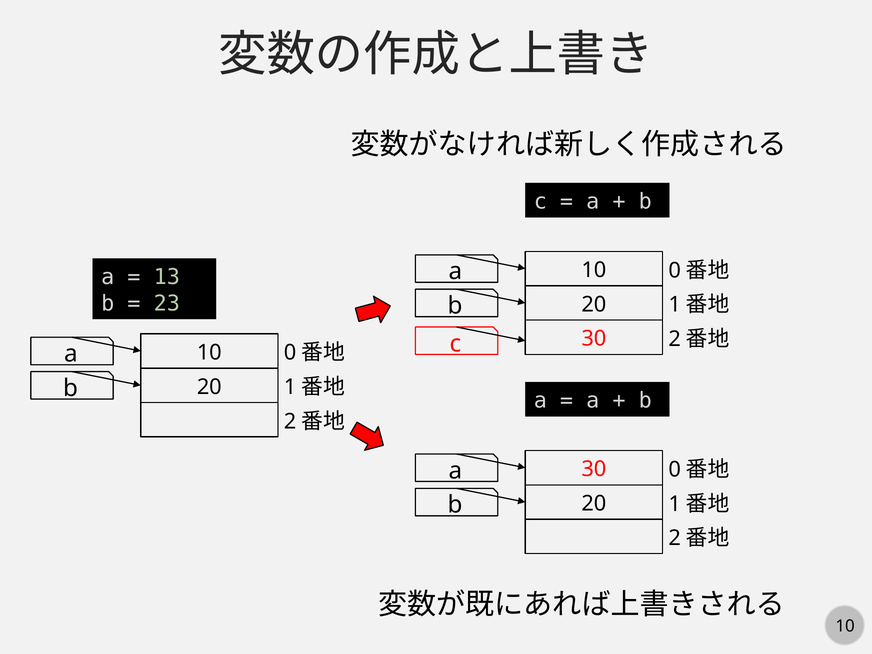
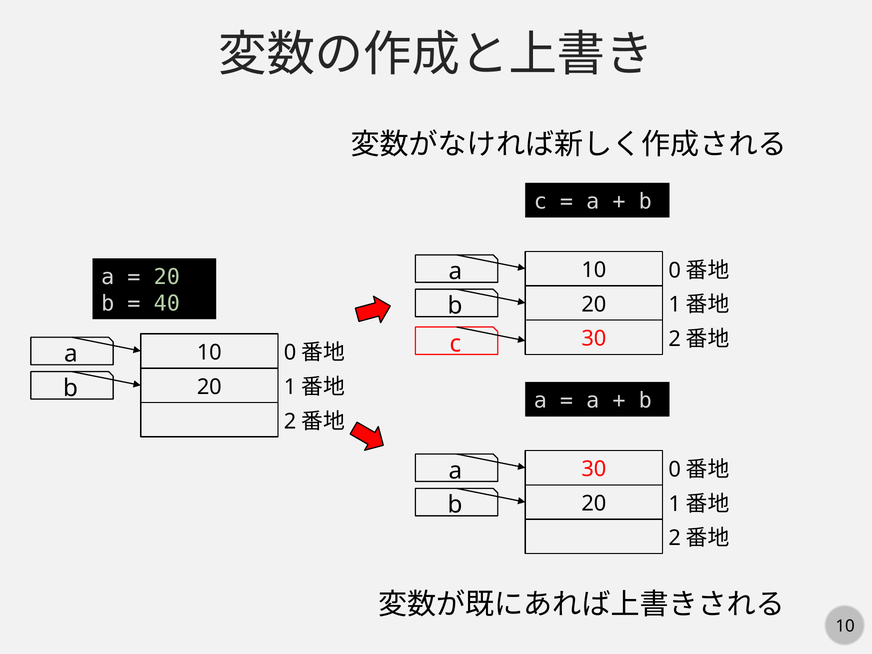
13 at (167, 277): 13 -> 20
23: 23 -> 40
